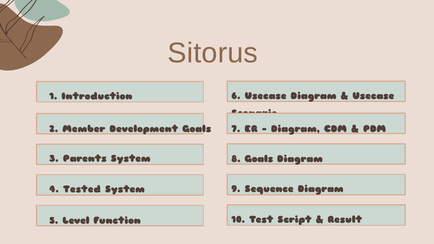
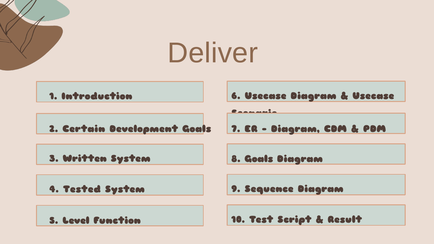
Sitorus: Sitorus -> Deliver
Member: Member -> Certain
Parents: Parents -> Written
